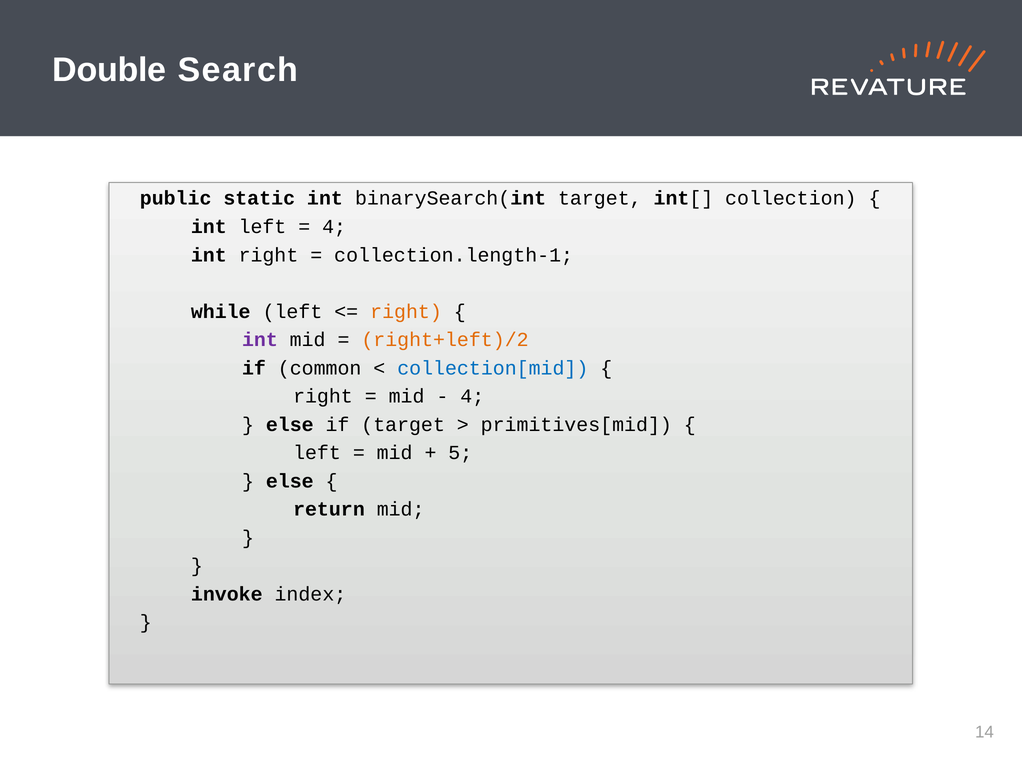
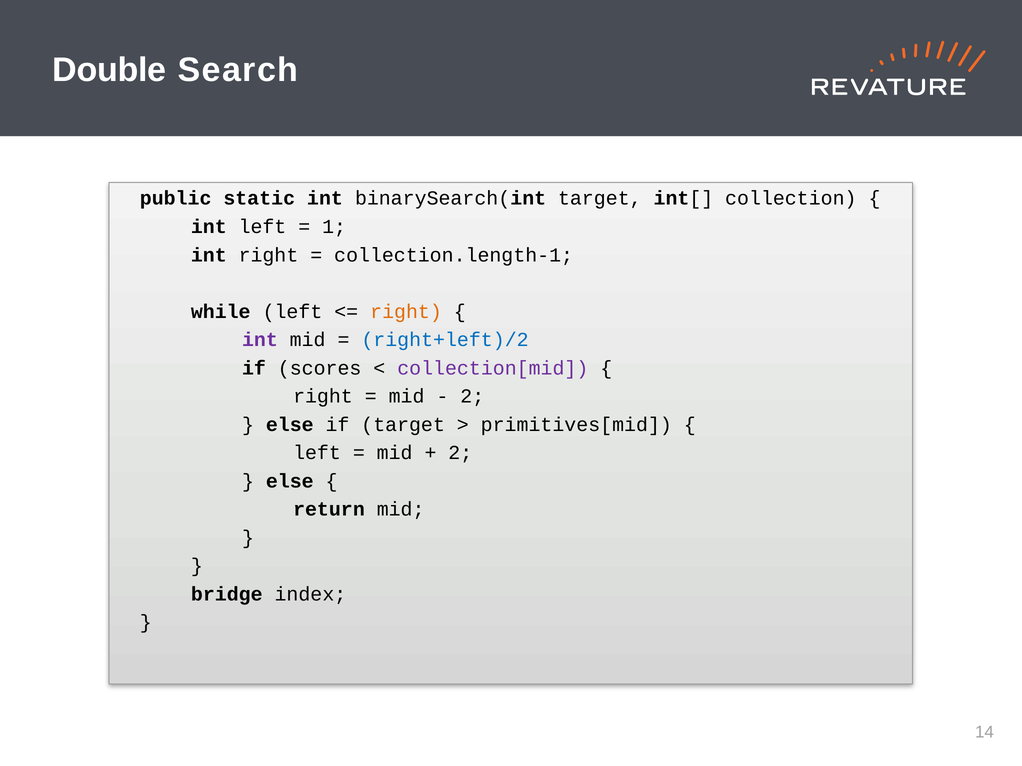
4 at (334, 227): 4 -> 1
right+left)/2 colour: orange -> blue
common: common -> scores
collection[mid colour: blue -> purple
4 at (472, 397): 4 -> 2
5 at (460, 453): 5 -> 2
invoke: invoke -> bridge
